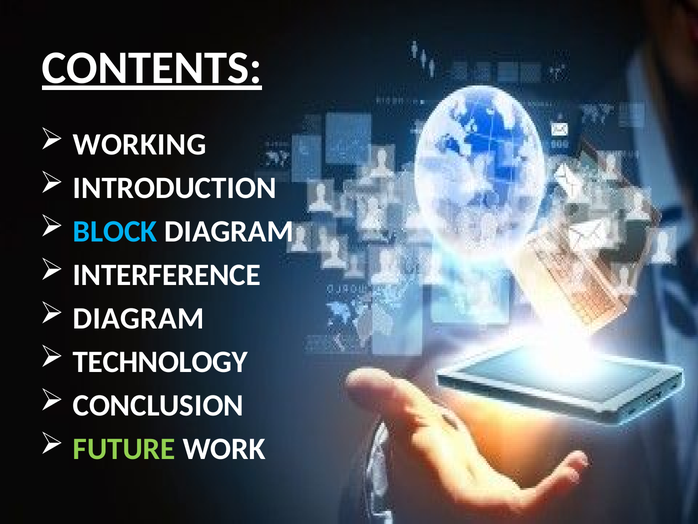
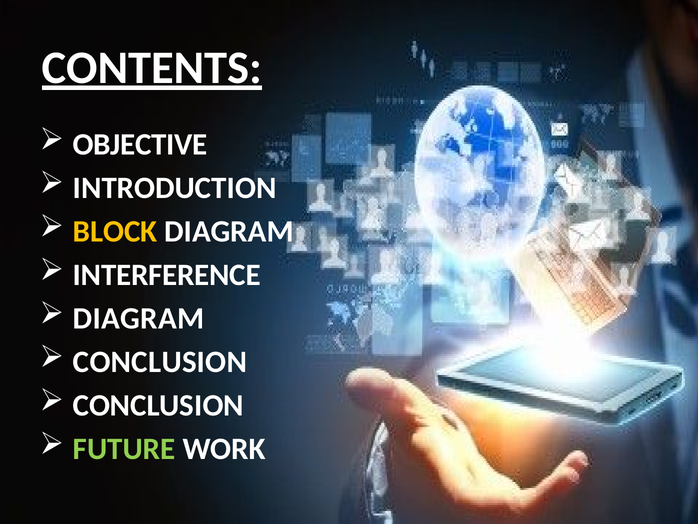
WORKING: WORKING -> OBJECTIVE
BLOCK colour: light blue -> yellow
TECHNOLOGY at (160, 361): TECHNOLOGY -> CONCLUSION
